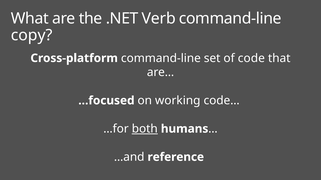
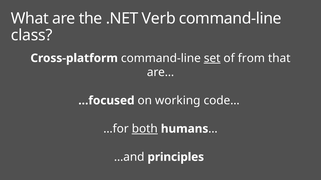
copy: copy -> class
set underline: none -> present
code: code -> from
reference: reference -> principles
